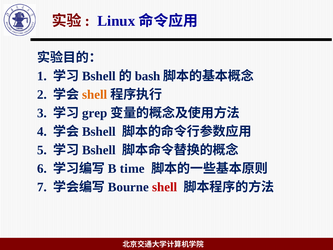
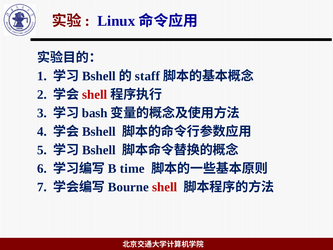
bash: bash -> staff
shell at (95, 94) colour: orange -> red
grep: grep -> bash
